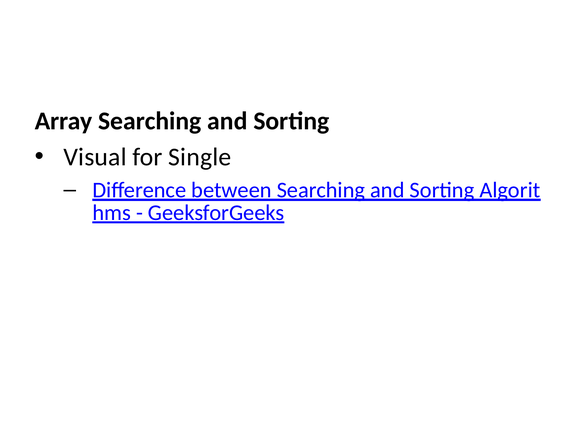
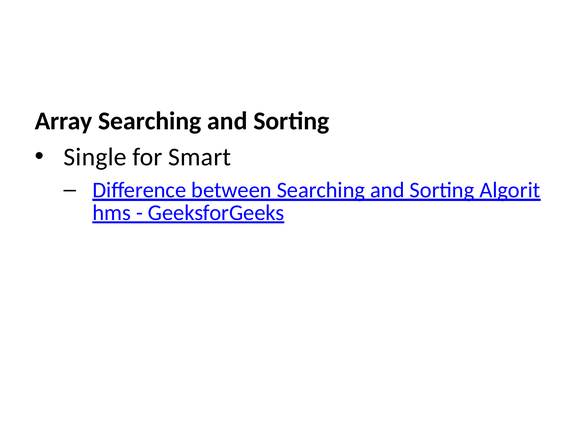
Visual: Visual -> Single
Single: Single -> Smart
